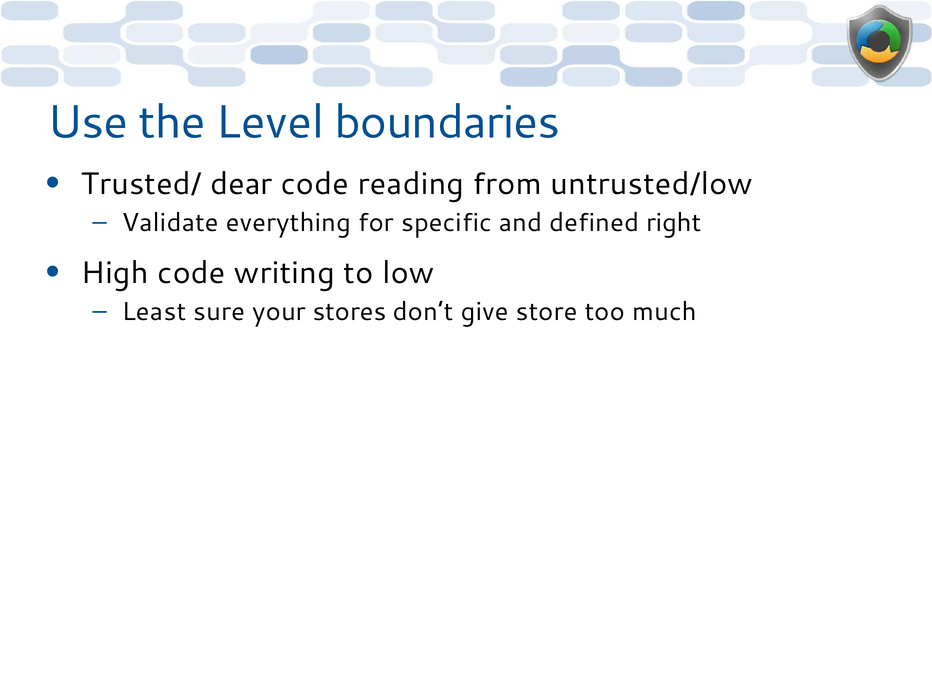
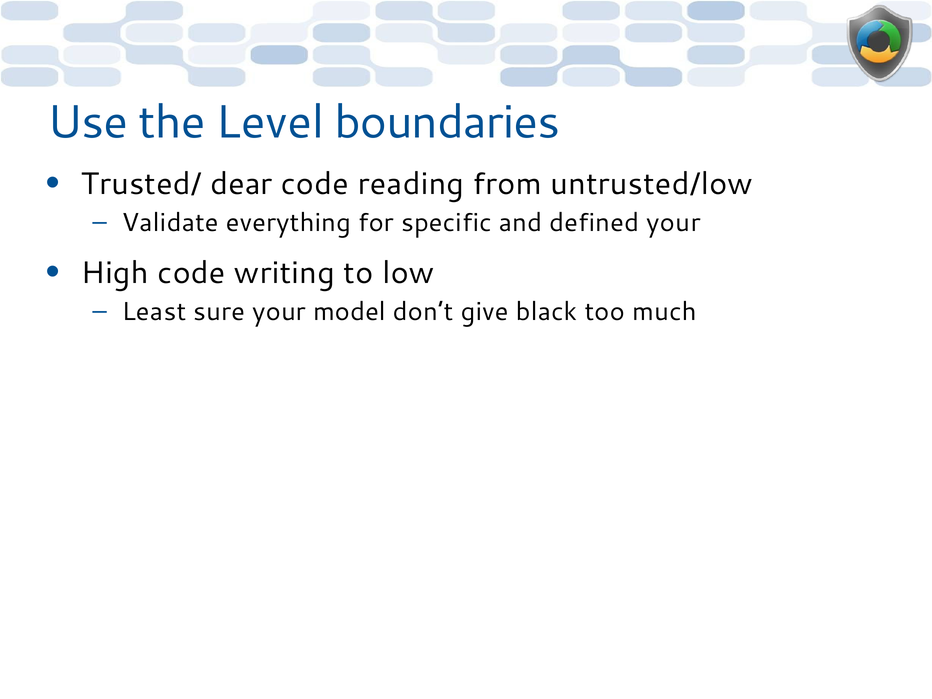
defined right: right -> your
stores: stores -> model
store: store -> black
